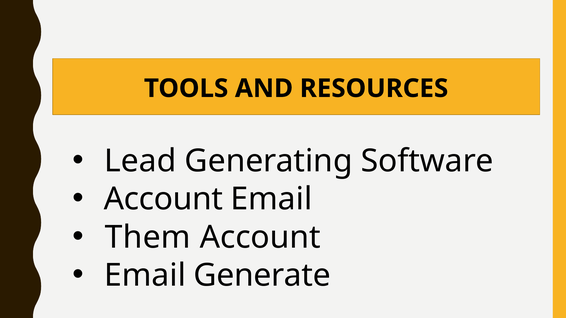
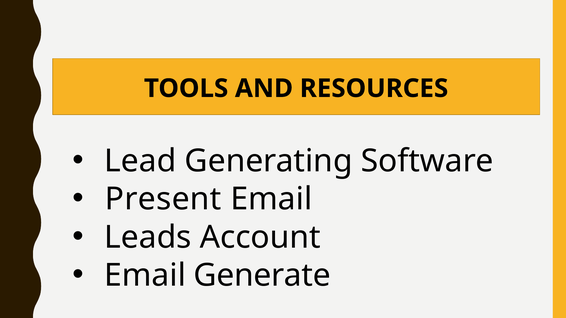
Account at (163, 199): Account -> Present
Them: Them -> Leads
